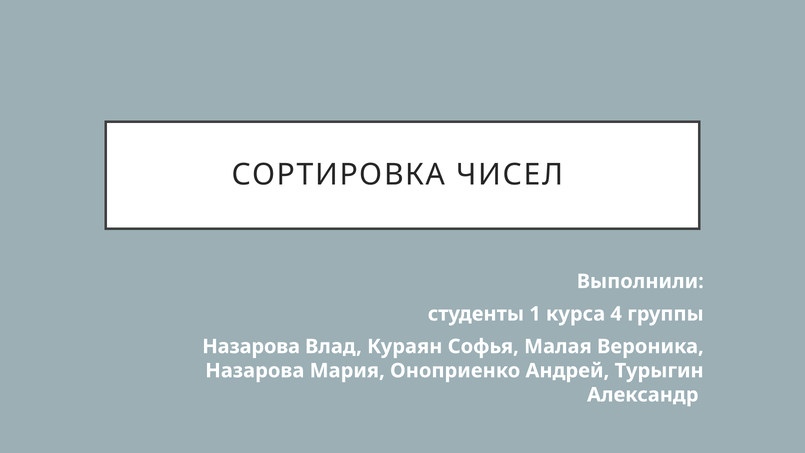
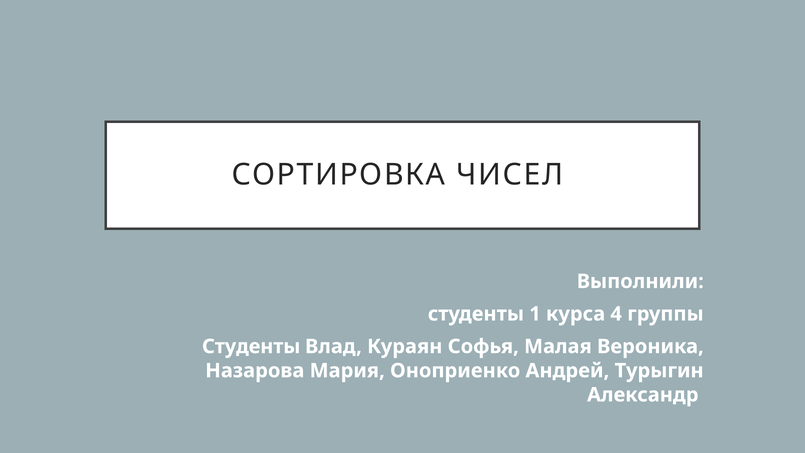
Назарова at (251, 346): Назарова -> Студенты
